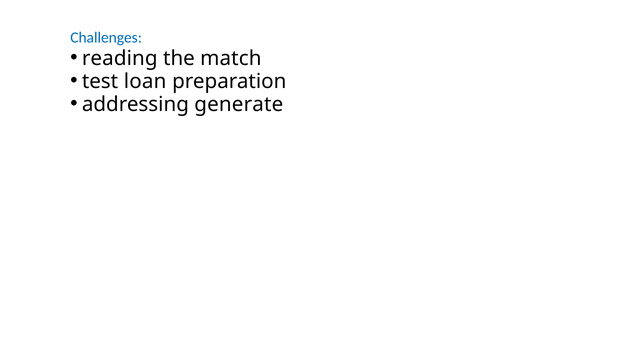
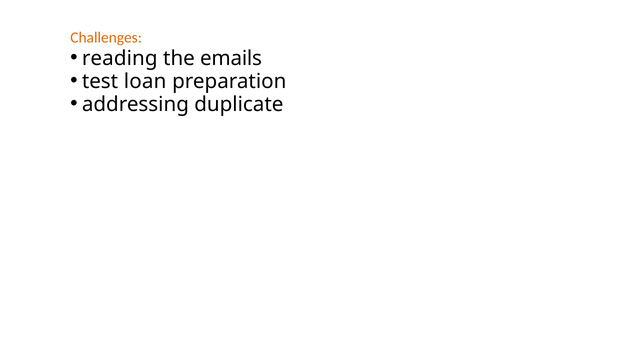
Challenges colour: blue -> orange
match: match -> emails
generate: generate -> duplicate
